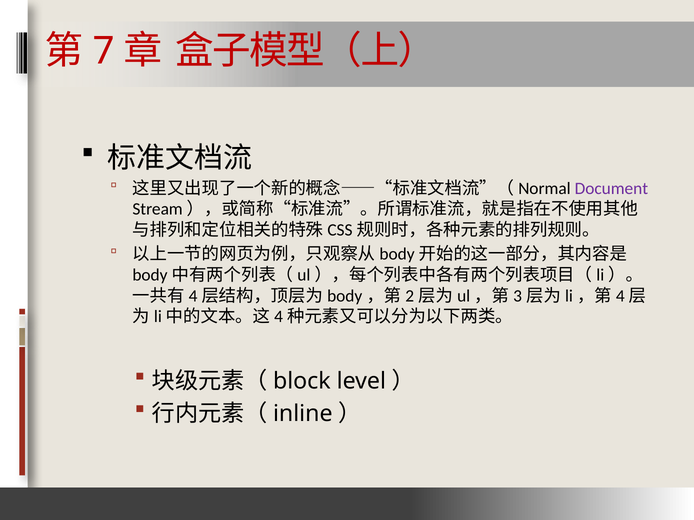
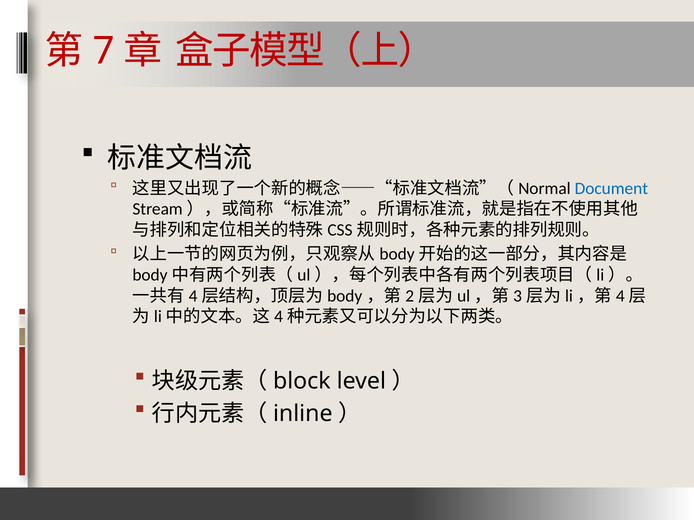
Document colour: purple -> blue
